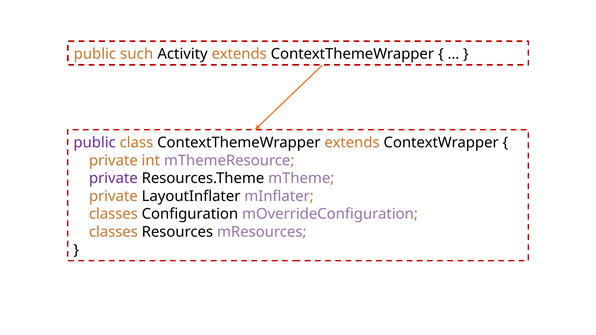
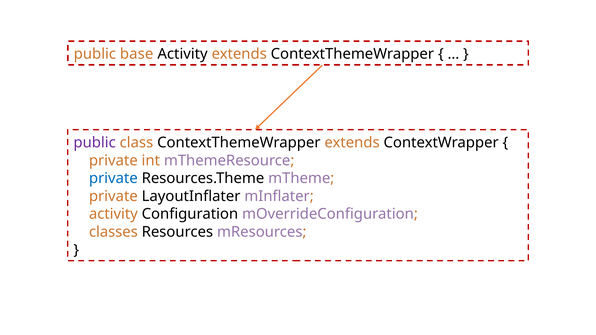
such: such -> base
private at (113, 178) colour: purple -> blue
classes at (113, 214): classes -> activity
